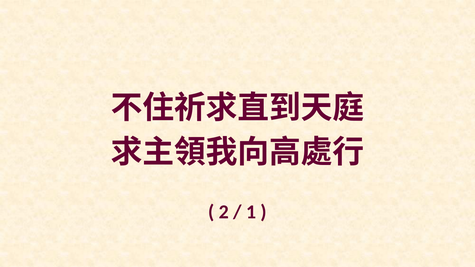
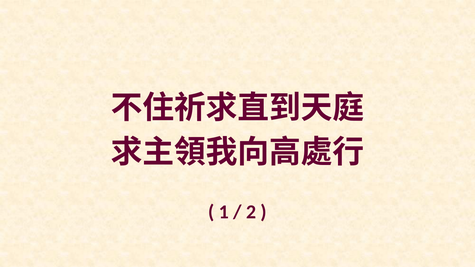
2: 2 -> 1
1: 1 -> 2
